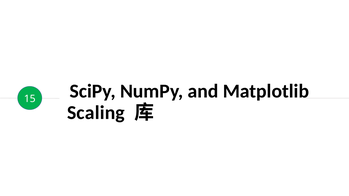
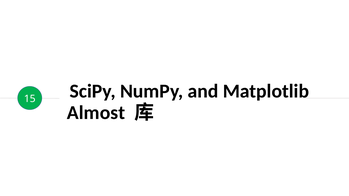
Scaling: Scaling -> Almost
